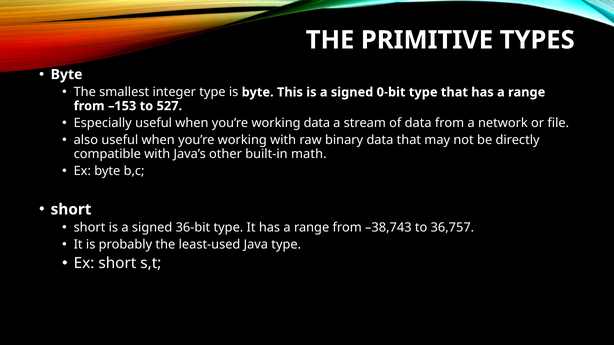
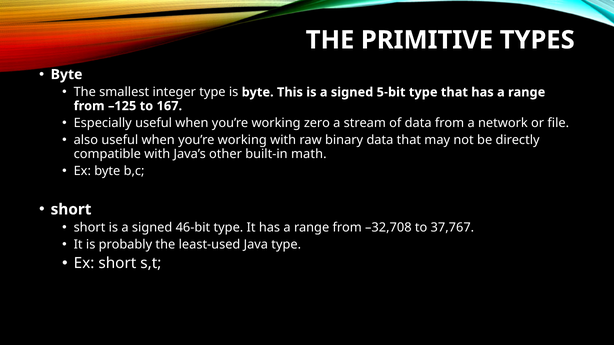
0-bit: 0-bit -> 5-bit
–153: –153 -> –125
527: 527 -> 167
working data: data -> zero
36-bit: 36-bit -> 46-bit
–38,743: –38,743 -> –32,708
36,757: 36,757 -> 37,767
